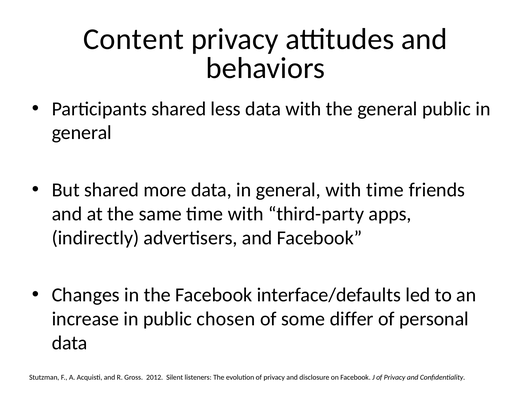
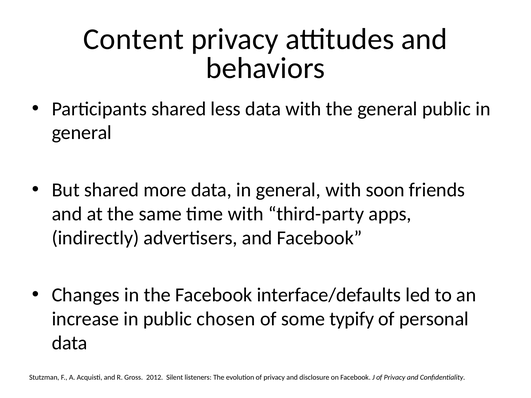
with time: time -> soon
differ: differ -> typify
